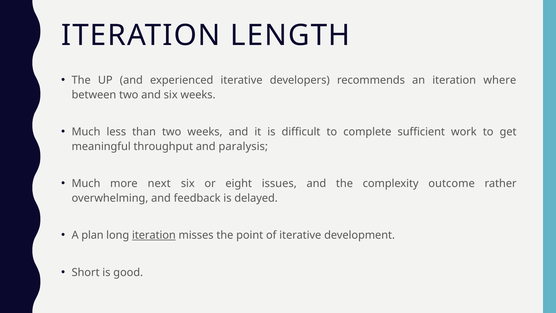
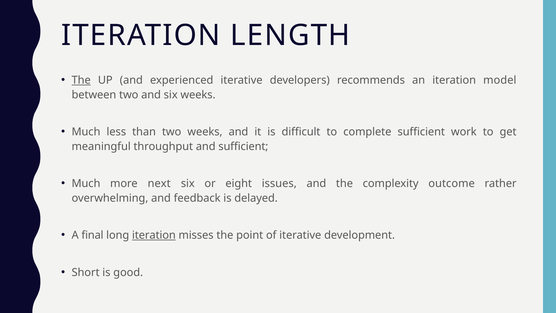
The at (81, 80) underline: none -> present
where: where -> model
and paralysis: paralysis -> sufficient
plan: plan -> final
